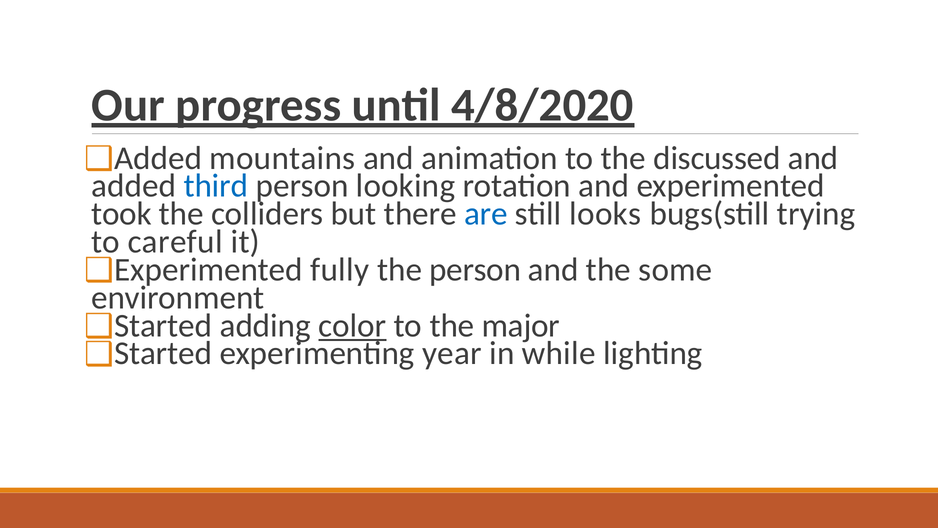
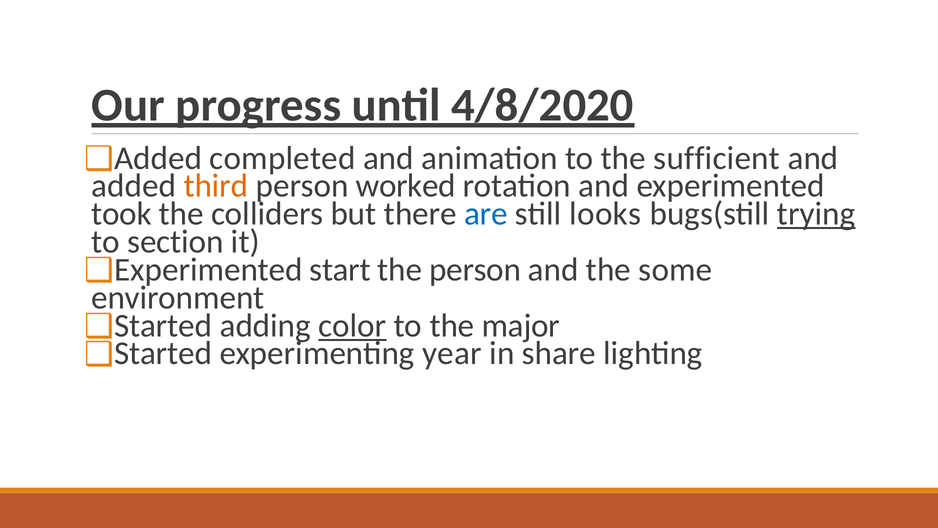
mountains: mountains -> completed
discussed: discussed -> sufficient
third colour: blue -> orange
looking: looking -> worked
trying underline: none -> present
careful: careful -> section
fully: fully -> start
while: while -> share
